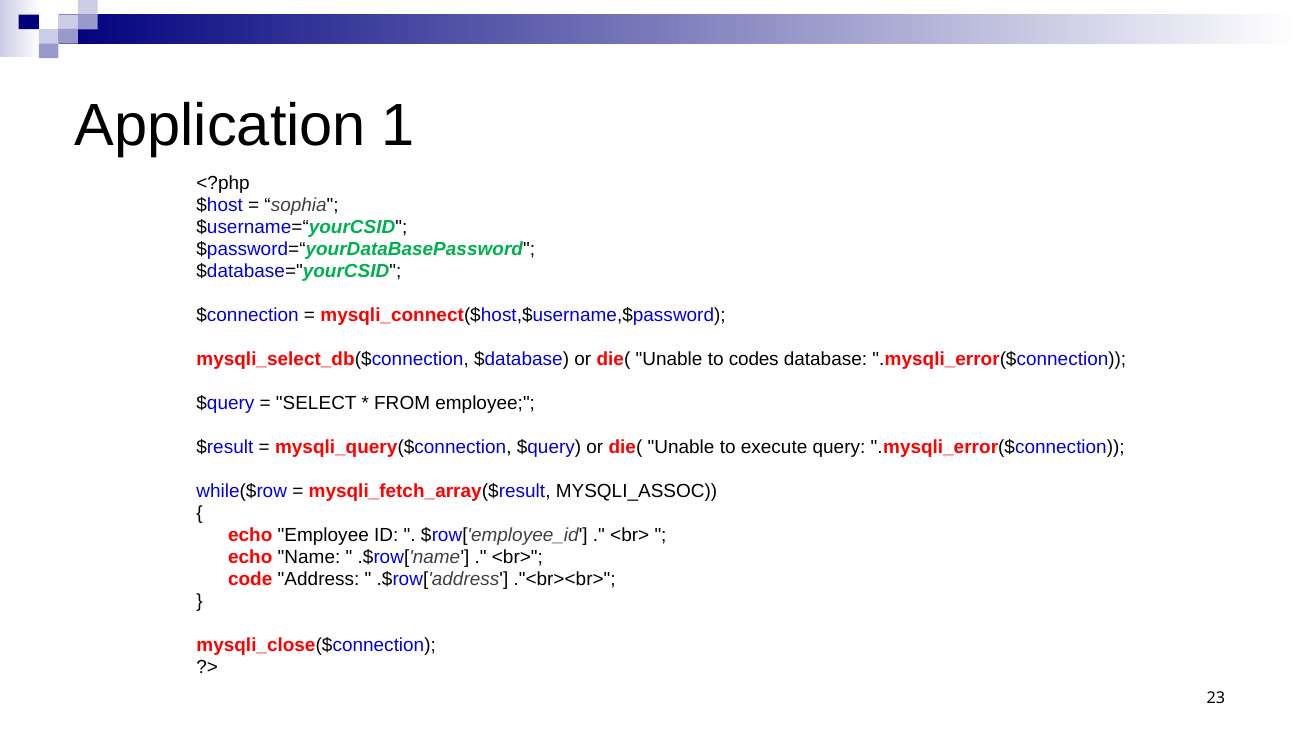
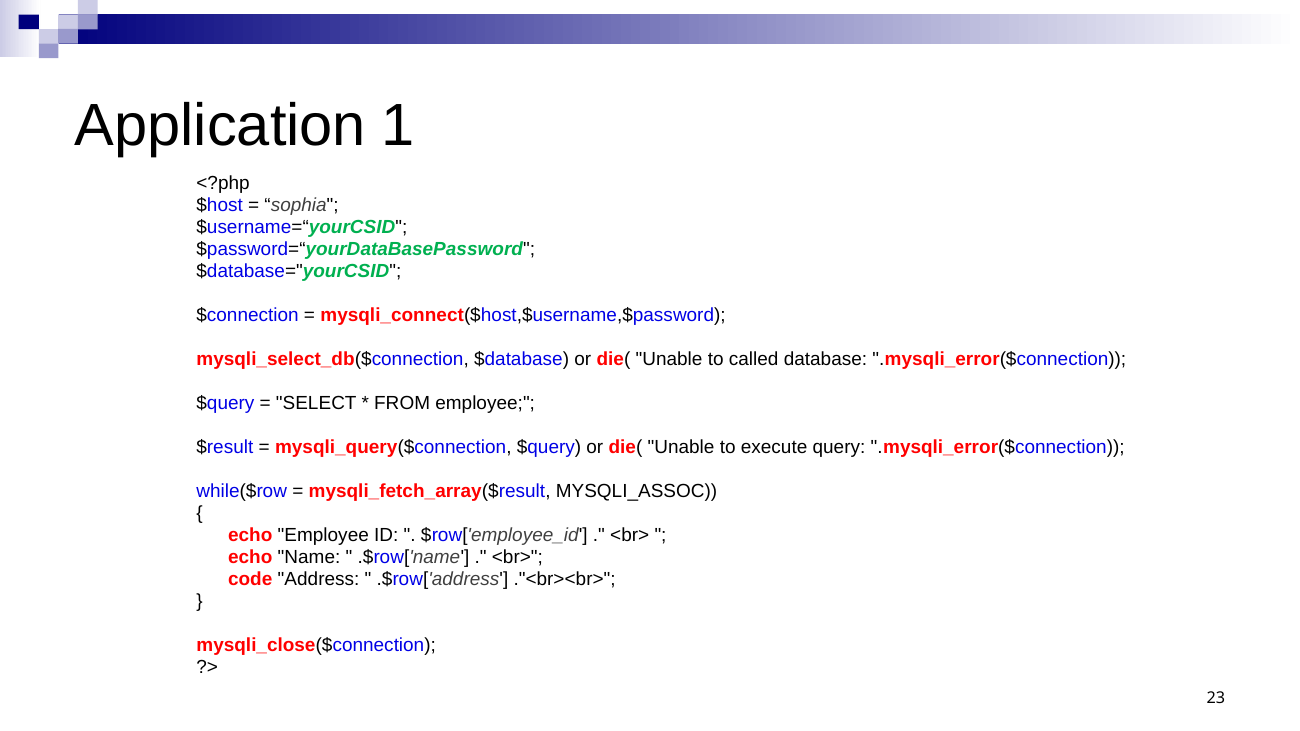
codes: codes -> called
